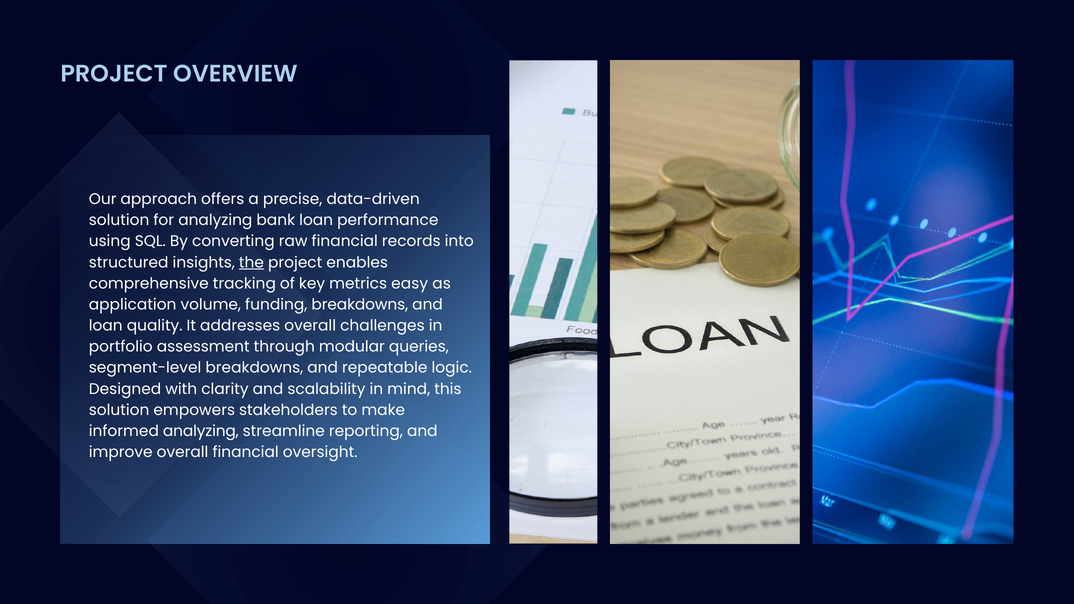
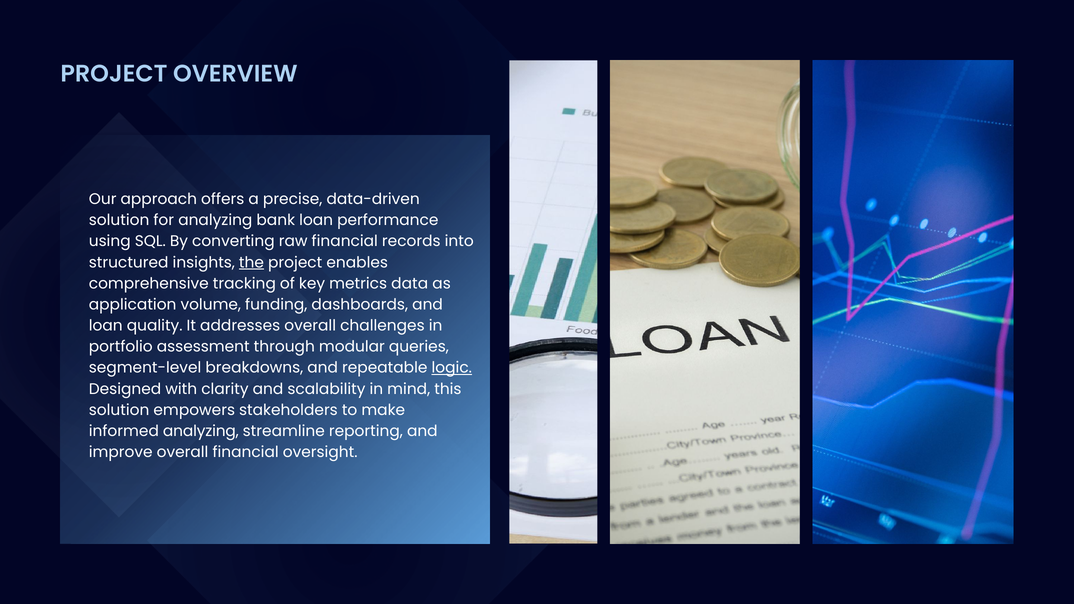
easy: easy -> data
funding breakdowns: breakdowns -> dashboards
logic underline: none -> present
